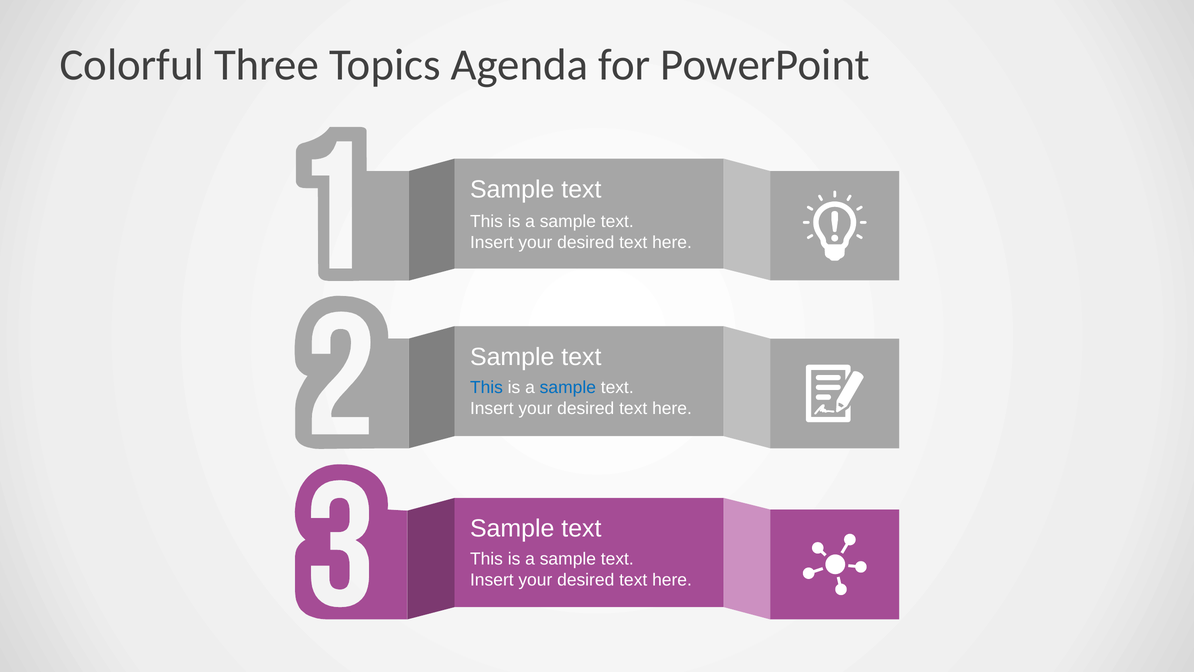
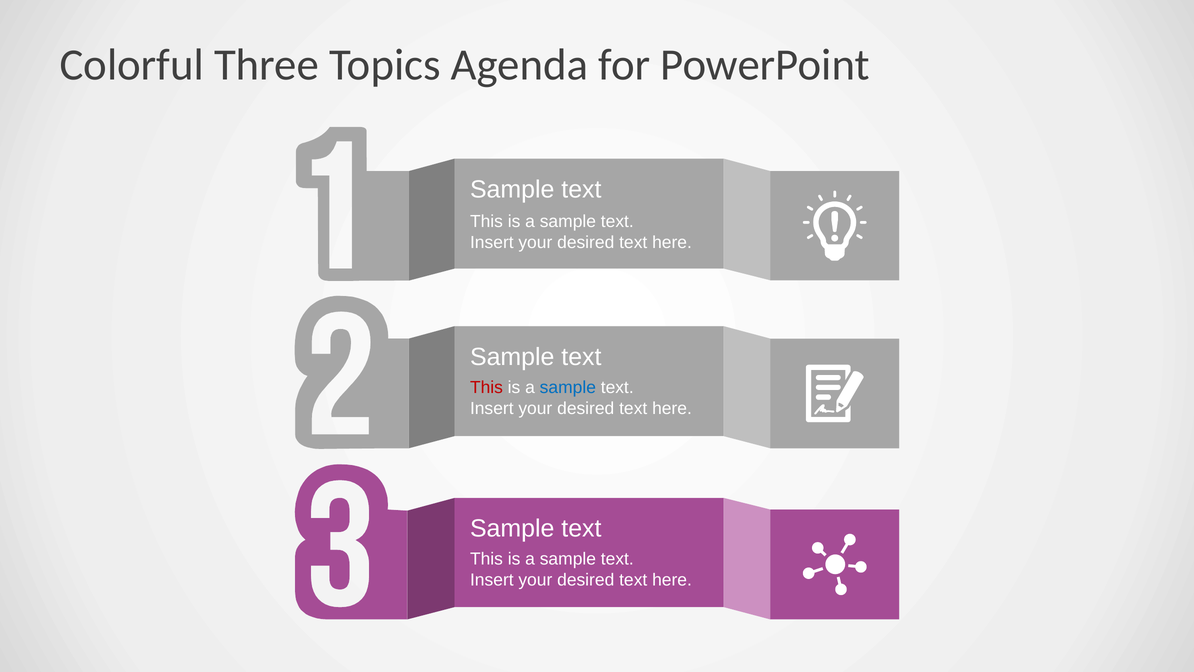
This at (486, 387) colour: blue -> red
